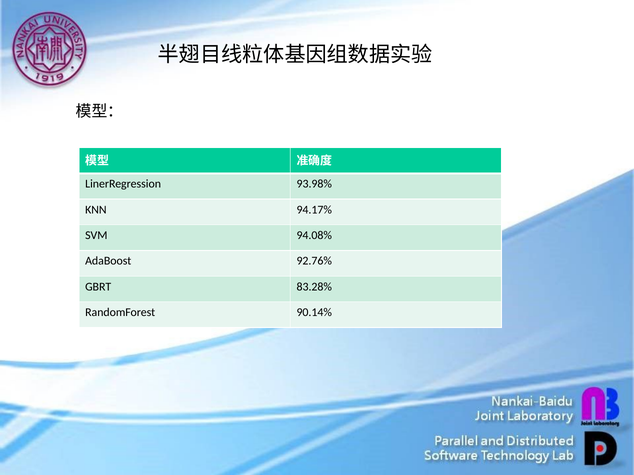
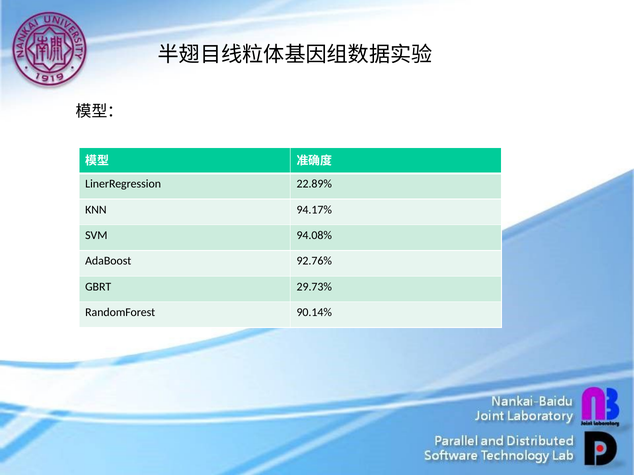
93.98%: 93.98% -> 22.89%
83.28%: 83.28% -> 29.73%
